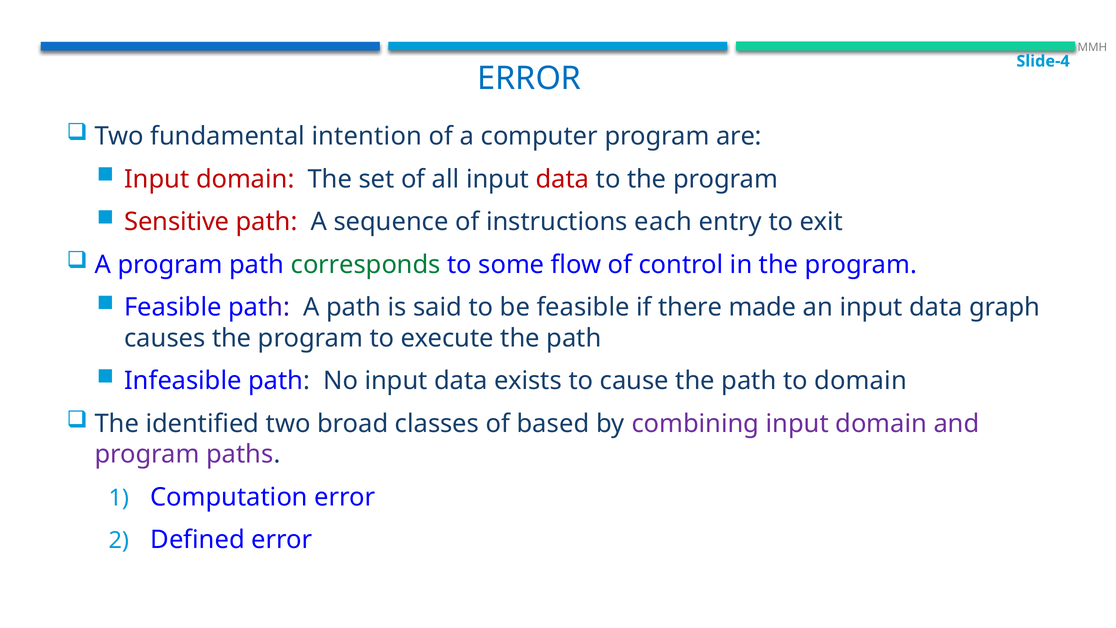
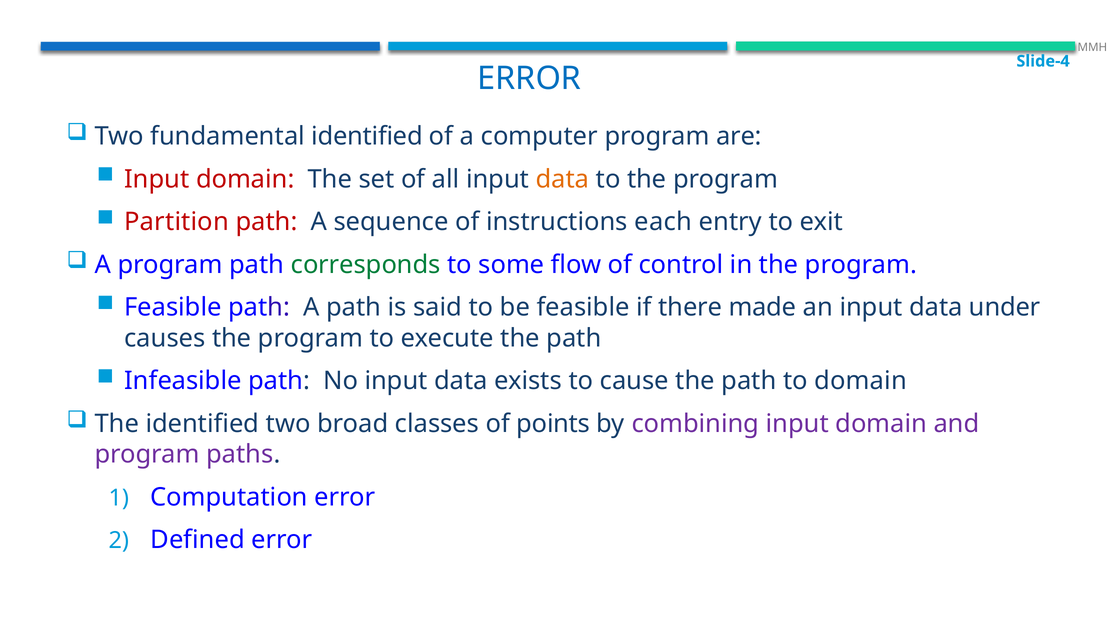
fundamental intention: intention -> identified
data at (562, 179) colour: red -> orange
Sensitive: Sensitive -> Partition
graph: graph -> under
based: based -> points
